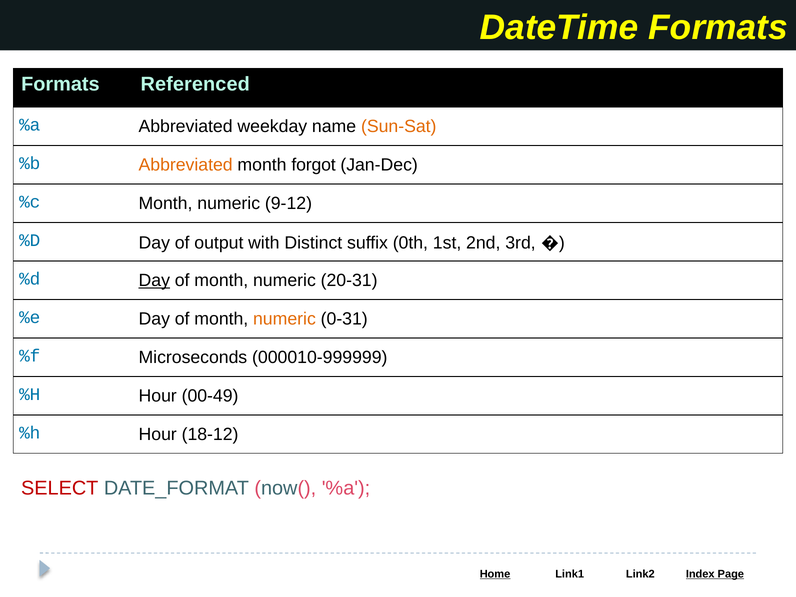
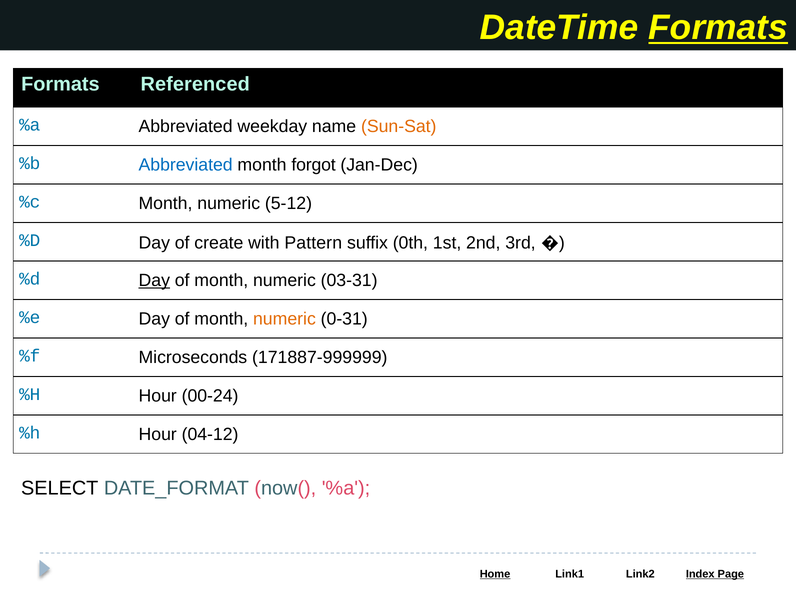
Formats at (718, 28) underline: none -> present
Abbreviated at (186, 165) colour: orange -> blue
9-12: 9-12 -> 5-12
output: output -> create
Distinct: Distinct -> Pattern
20-31: 20-31 -> 03-31
000010-999999: 000010-999999 -> 171887-999999
00-49: 00-49 -> 00-24
18-12: 18-12 -> 04-12
SELECT colour: red -> black
